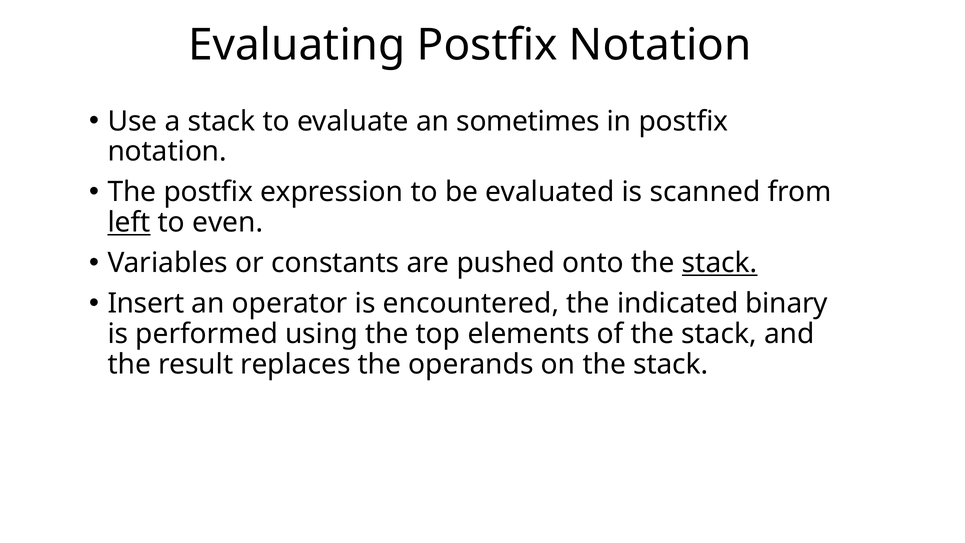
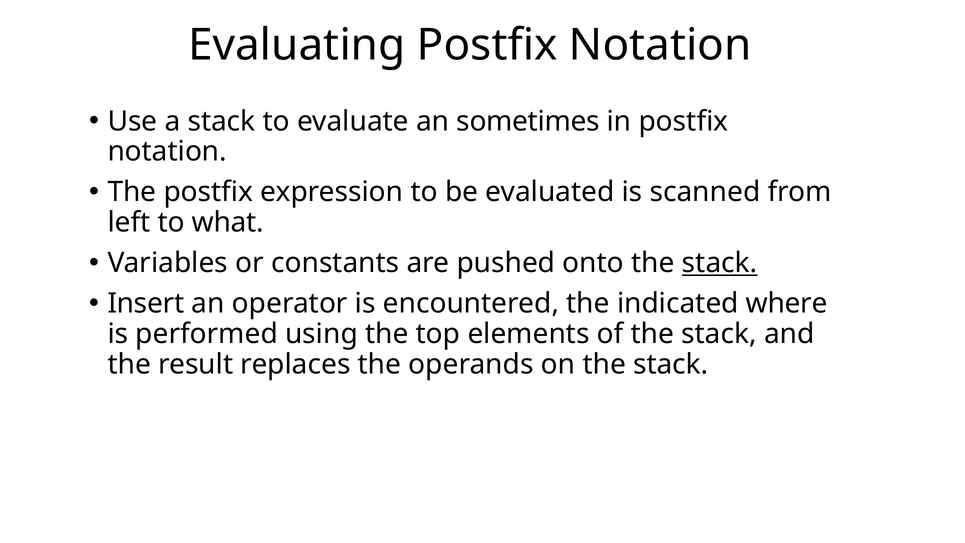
left underline: present -> none
even: even -> what
binary: binary -> where
